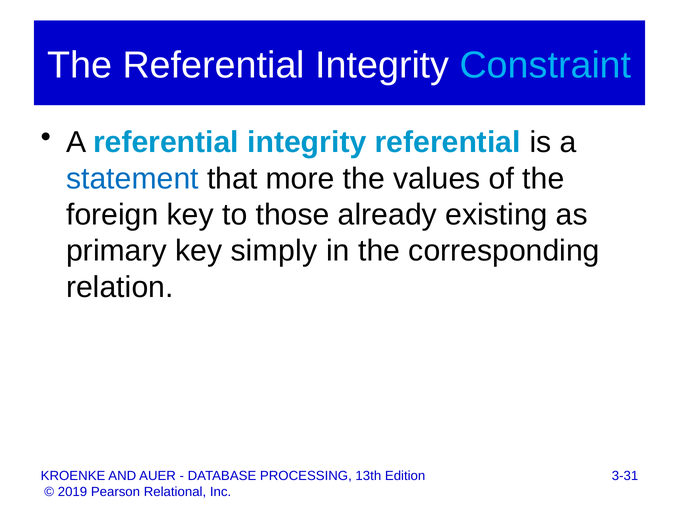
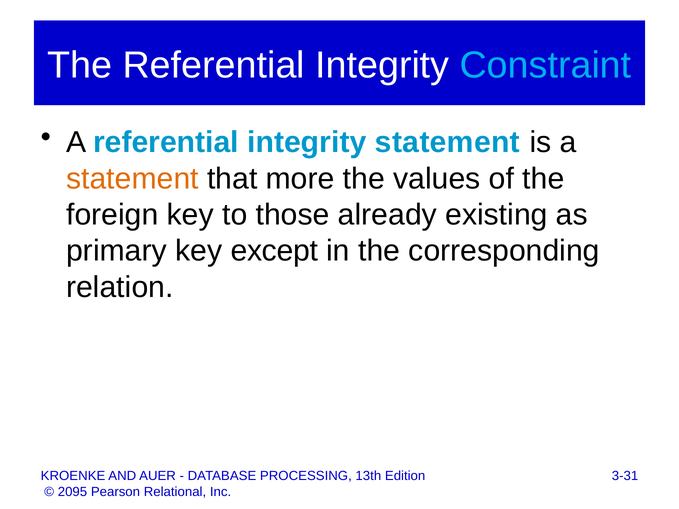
integrity referential: referential -> statement
statement at (132, 179) colour: blue -> orange
simply: simply -> except
2019: 2019 -> 2095
